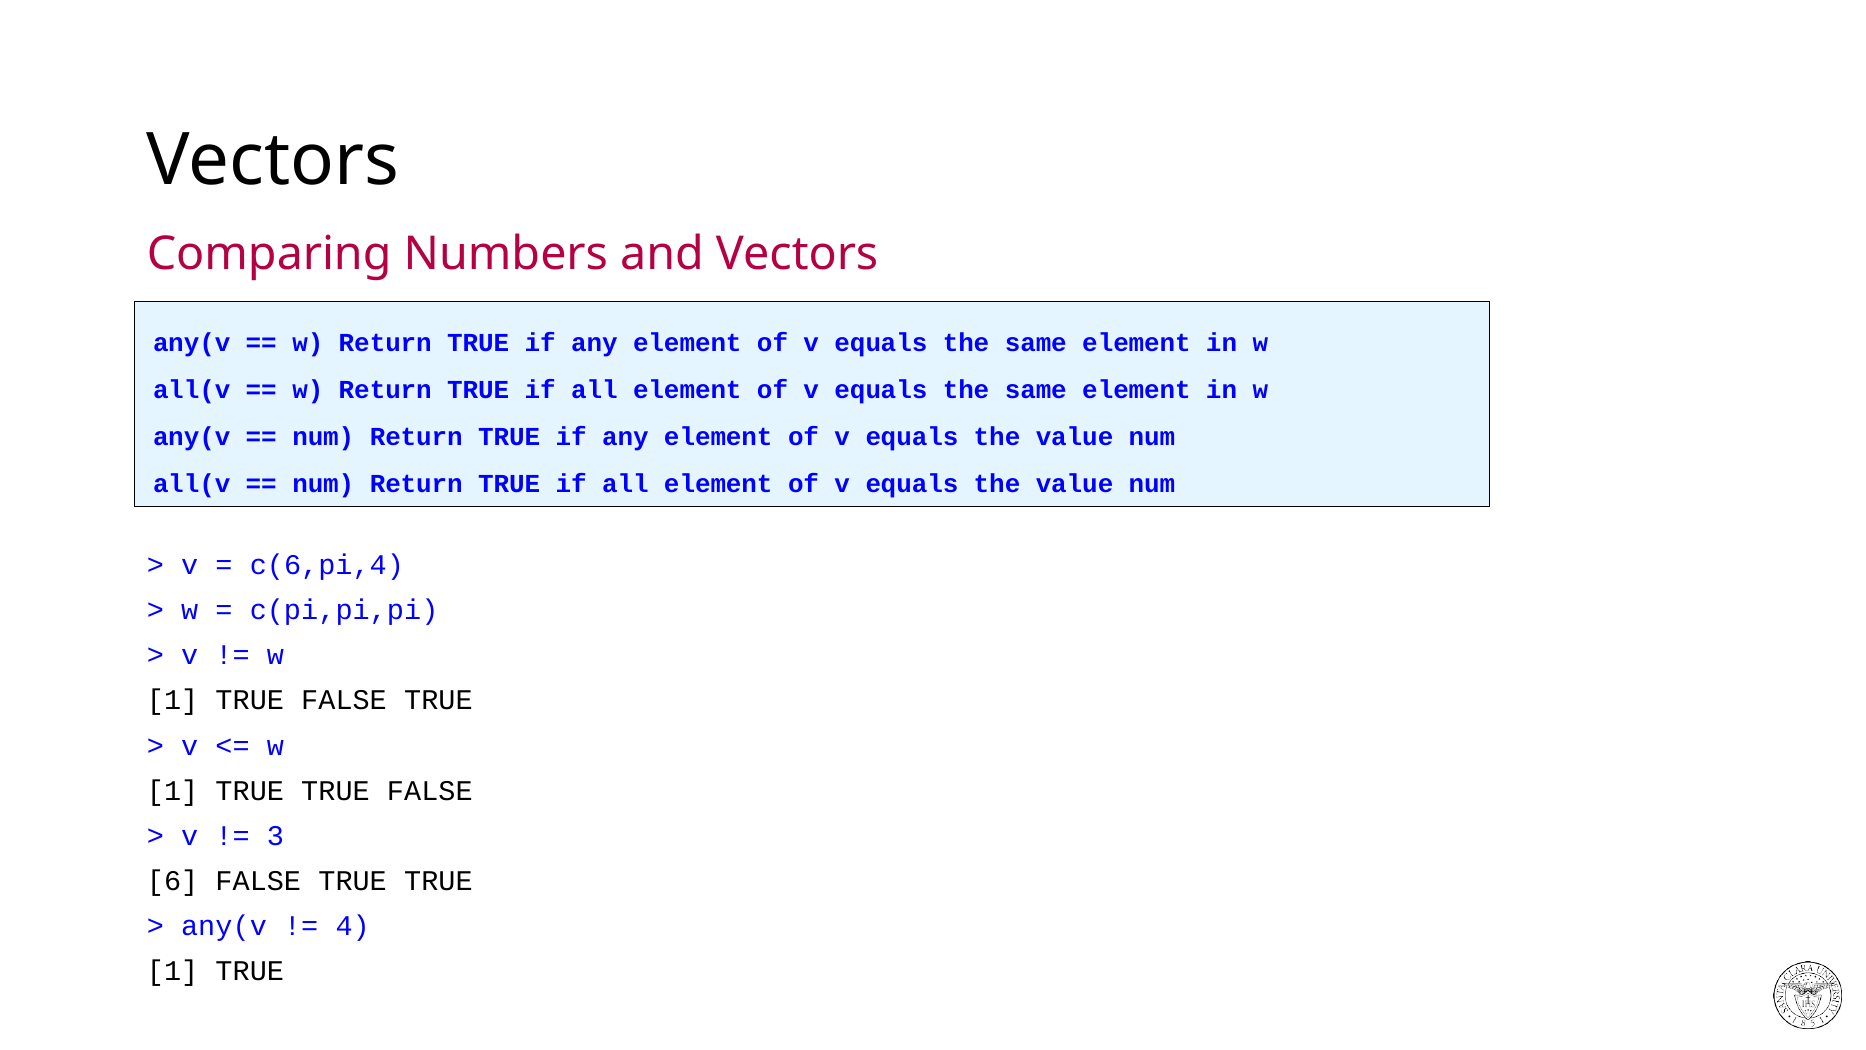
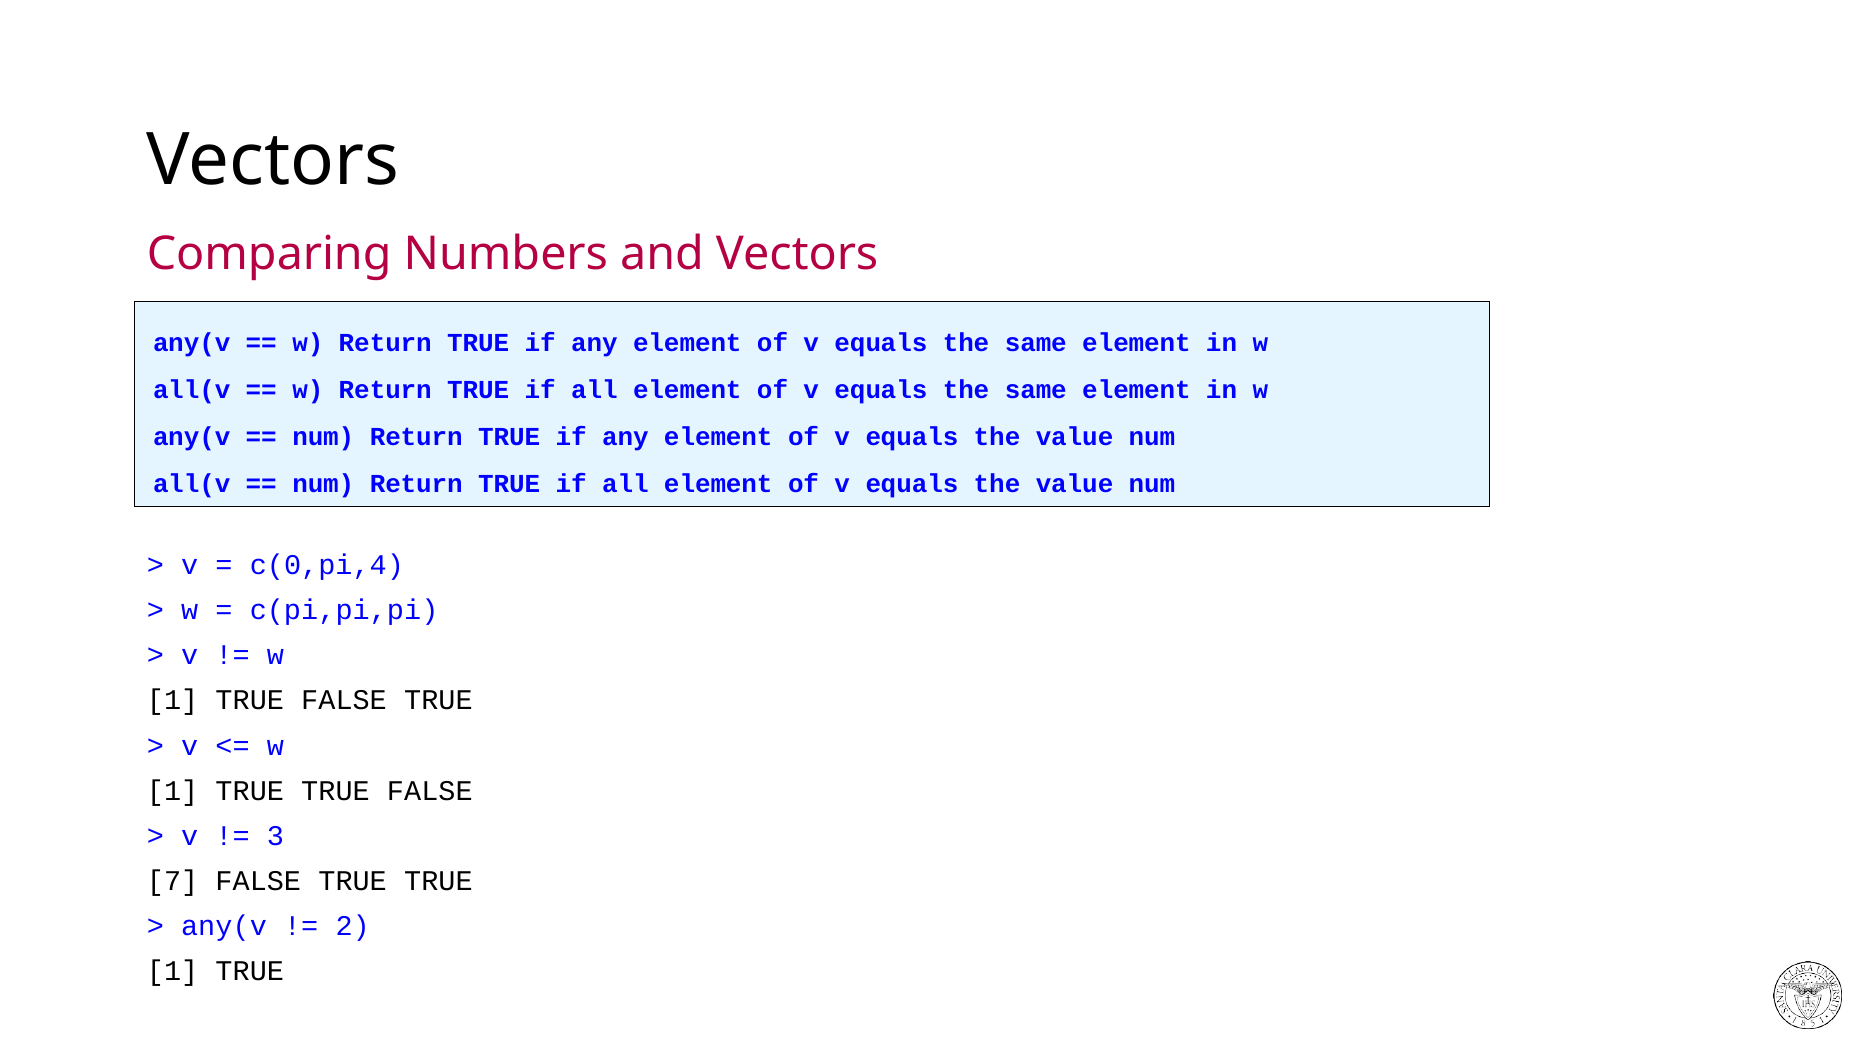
c(6,pi,4: c(6,pi,4 -> c(0,pi,4
6: 6 -> 7
4: 4 -> 2
